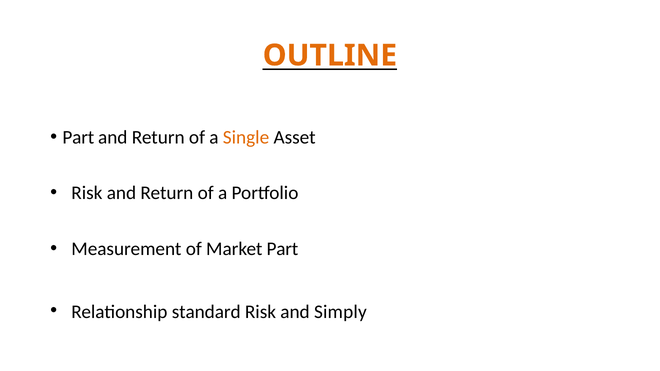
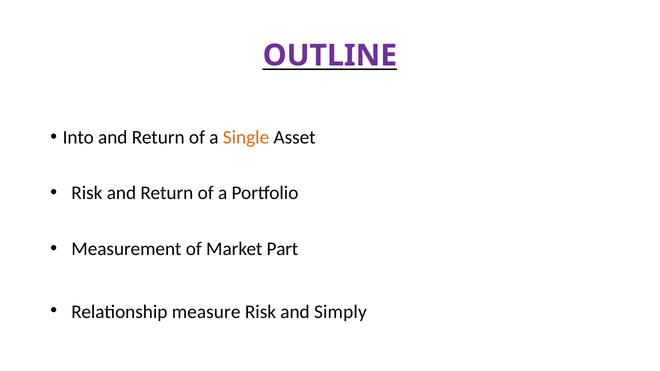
OUTLINE colour: orange -> purple
Part at (78, 137): Part -> Into
standard: standard -> measure
